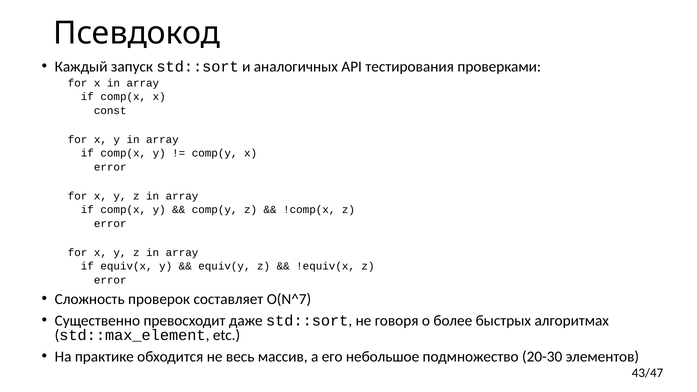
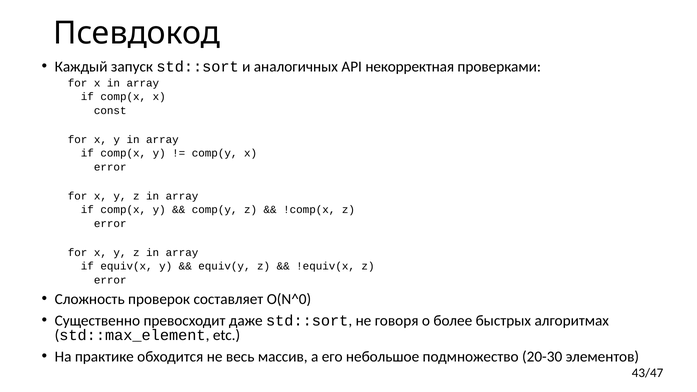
тестирования: тестирования -> некорректная
O(N^7: O(N^7 -> O(N^0
